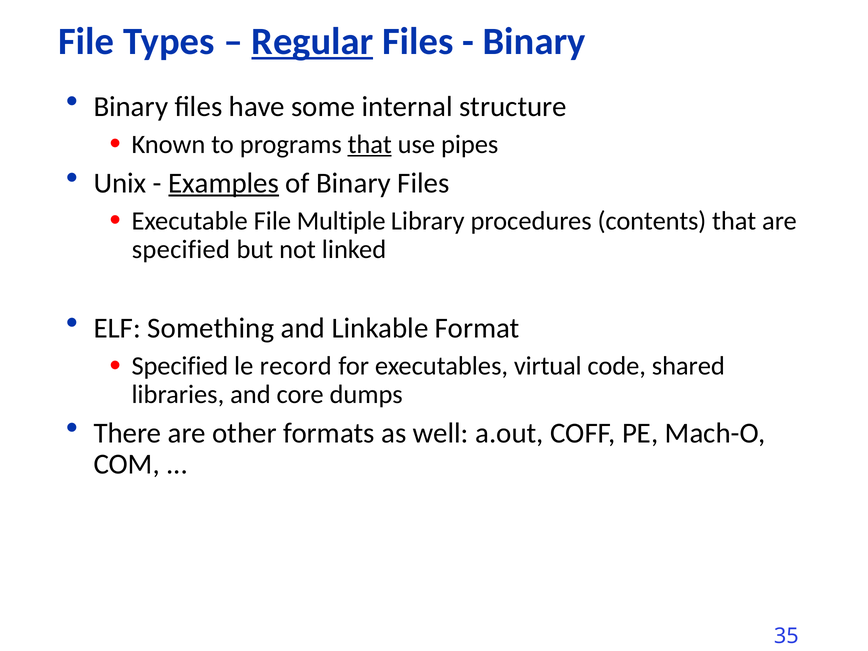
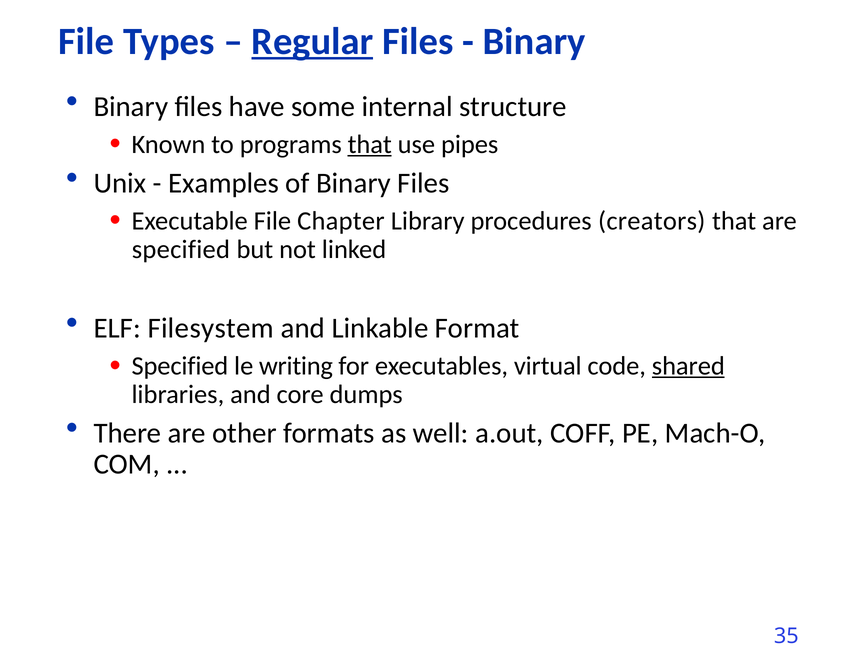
Examples underline: present -> none
Multiple: Multiple -> Chapter
contents: contents -> creators
Something: Something -> Filesystem
record: record -> writing
shared underline: none -> present
